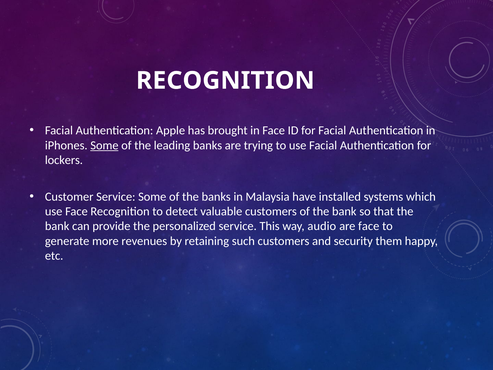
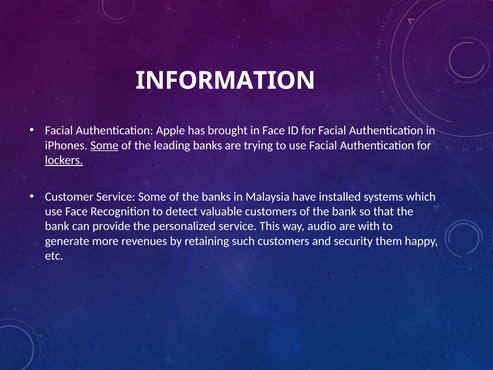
RECOGNITION at (225, 81): RECOGNITION -> INFORMATION
lockers underline: none -> present
are face: face -> with
